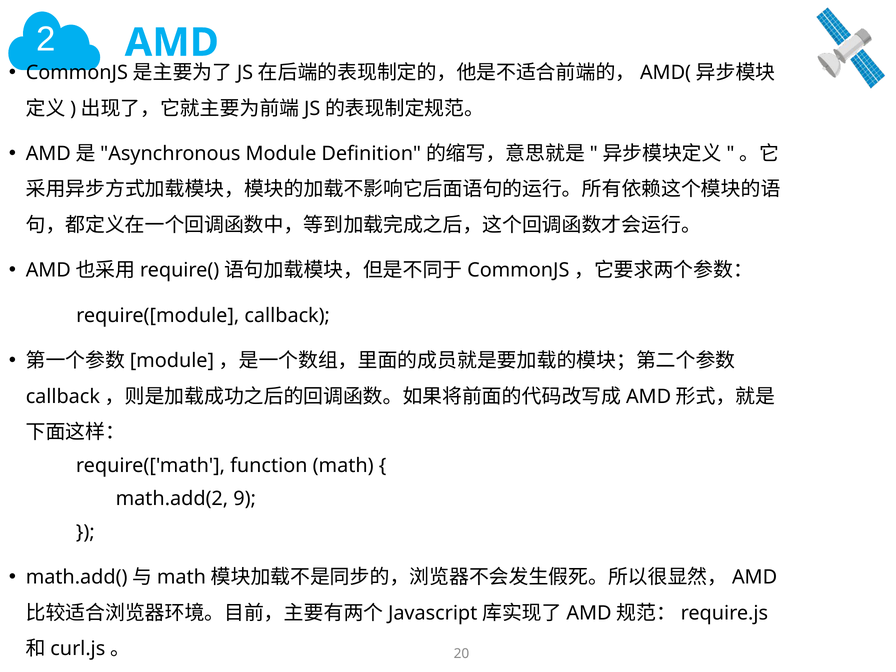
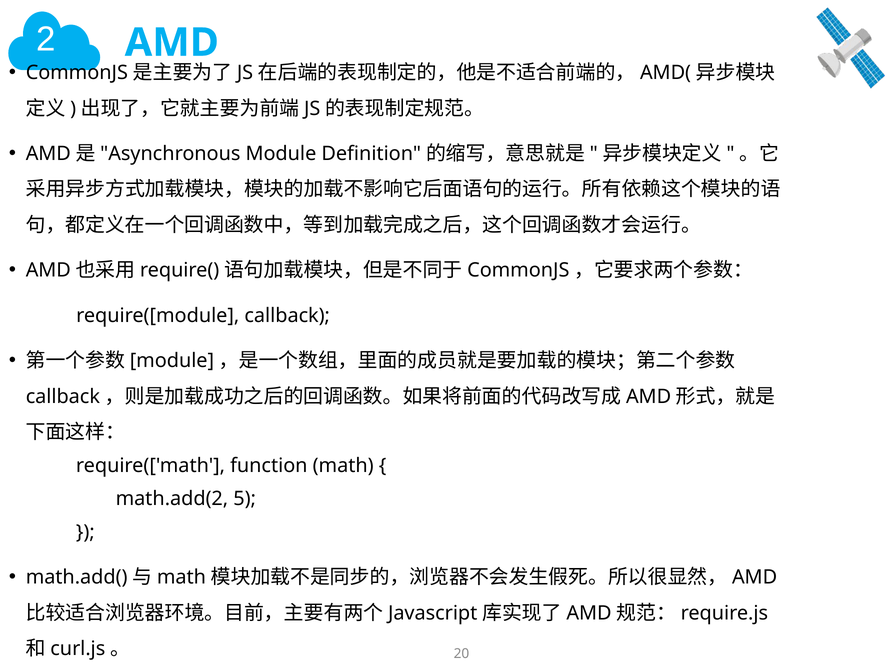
9: 9 -> 5
